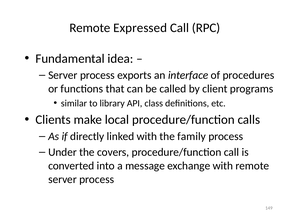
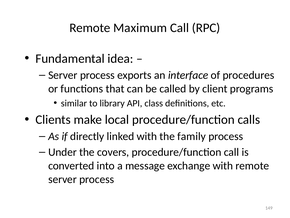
Expressed: Expressed -> Maximum
